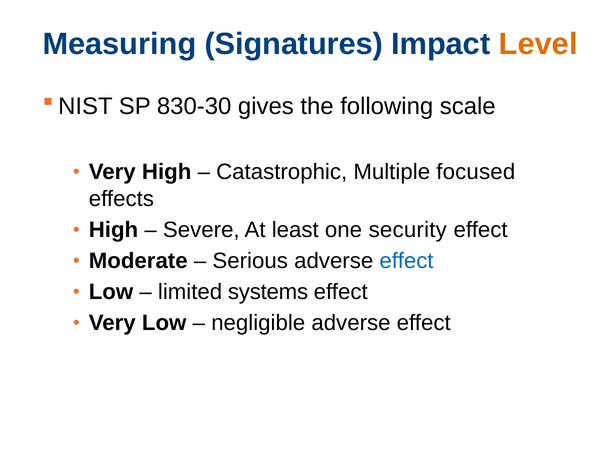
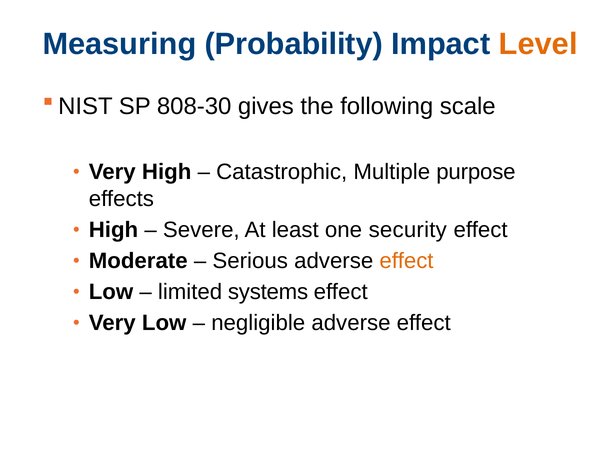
Signatures: Signatures -> Probability
830-30: 830-30 -> 808-30
focused: focused -> purpose
effect at (406, 261) colour: blue -> orange
